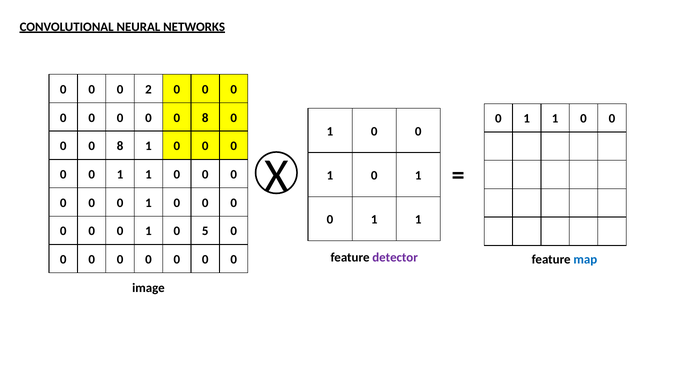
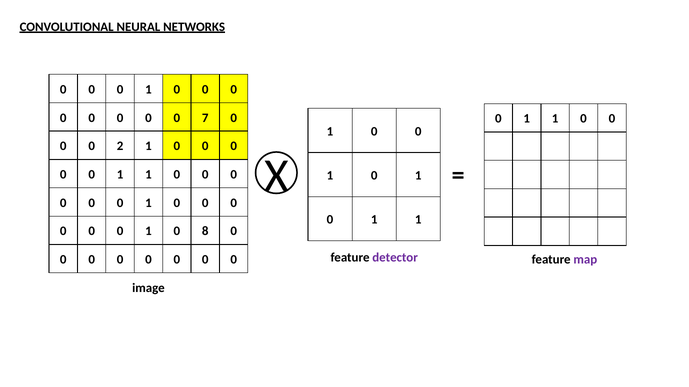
2 at (148, 90): 2 -> 1
8 at (205, 118): 8 -> 7
8 at (120, 146): 8 -> 2
5: 5 -> 8
map colour: blue -> purple
